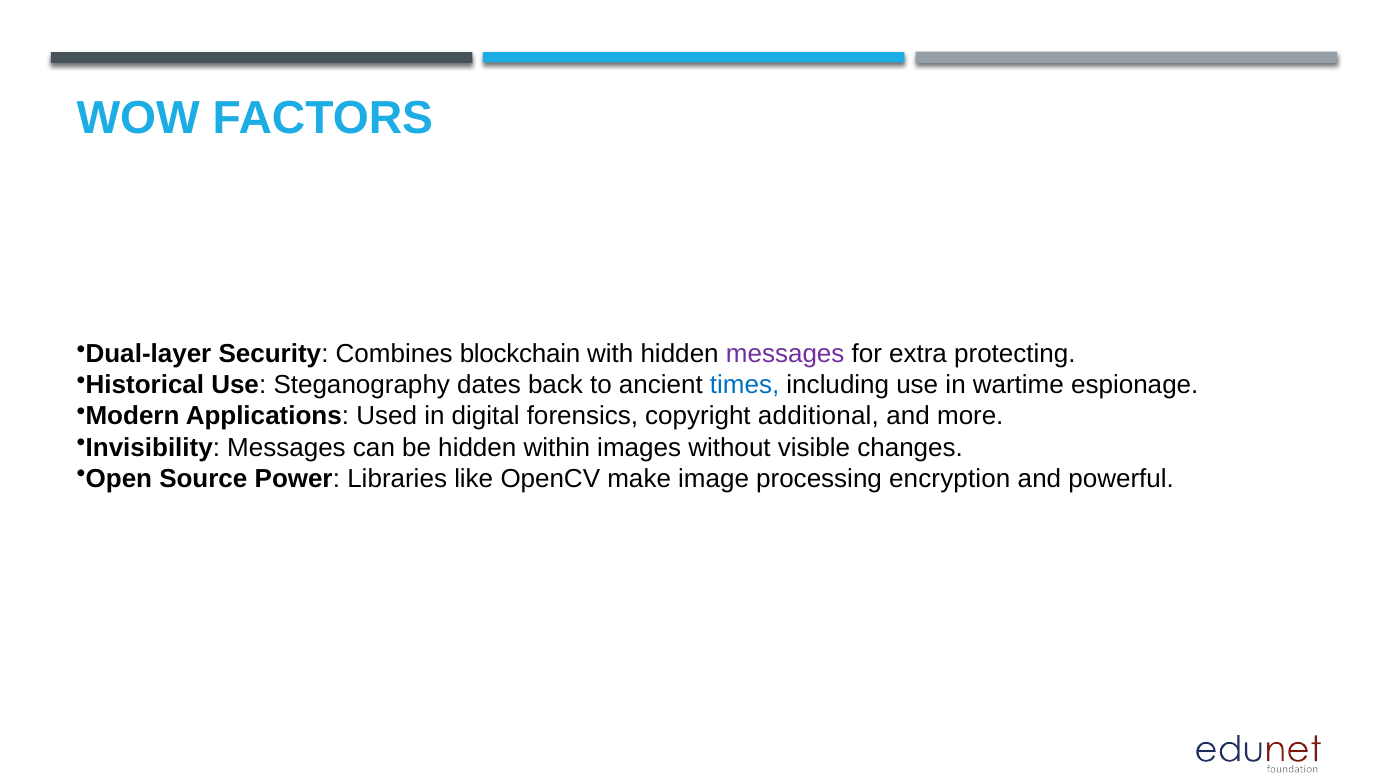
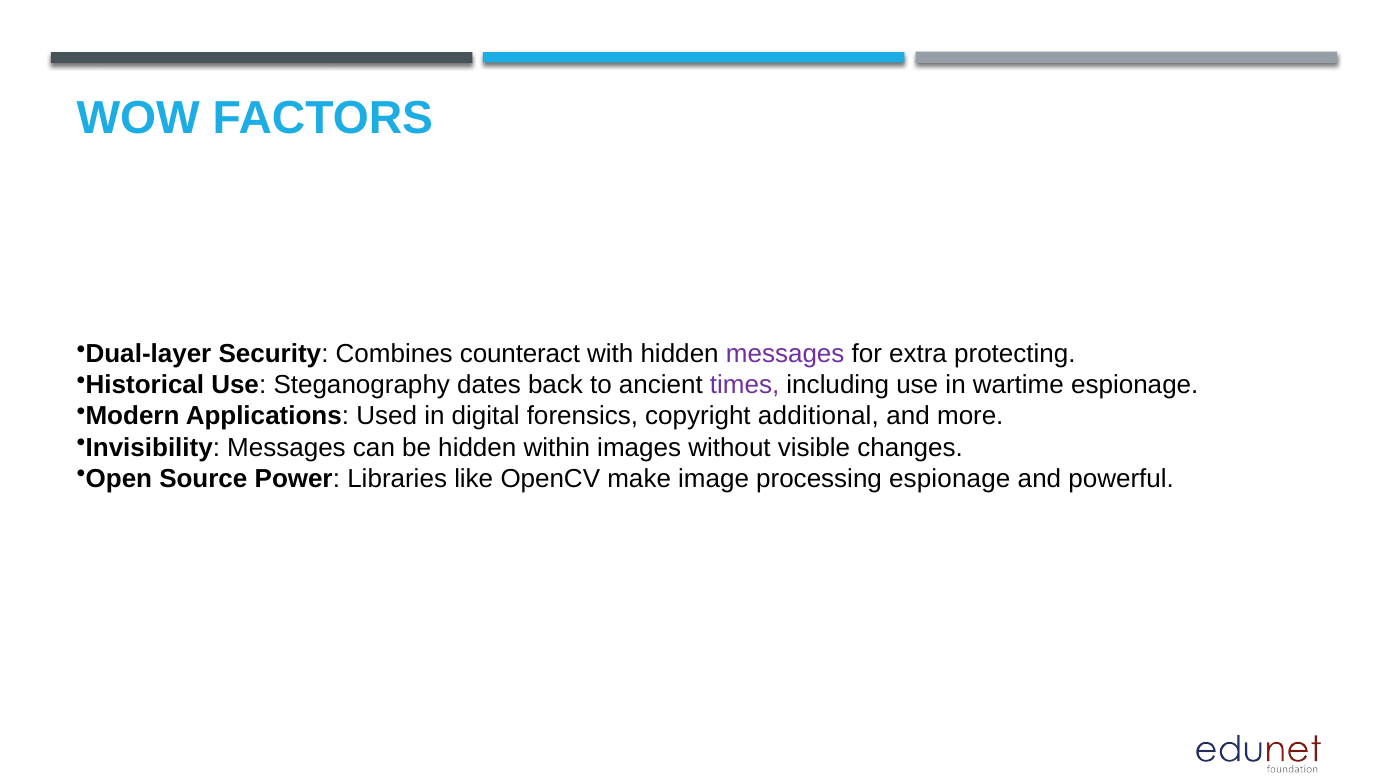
blockchain: blockchain -> counteract
times colour: blue -> purple
processing encryption: encryption -> espionage
